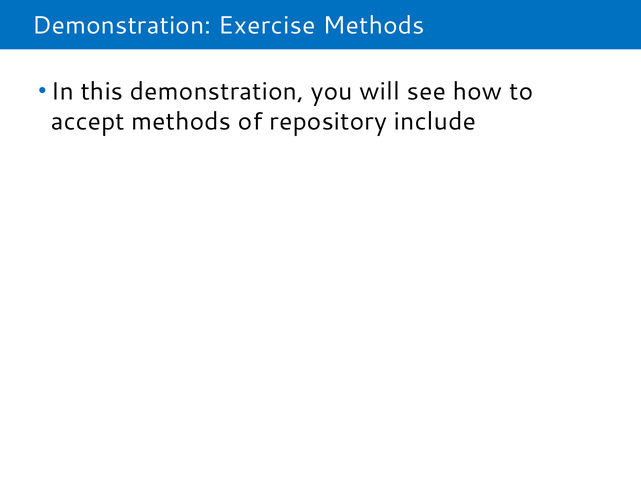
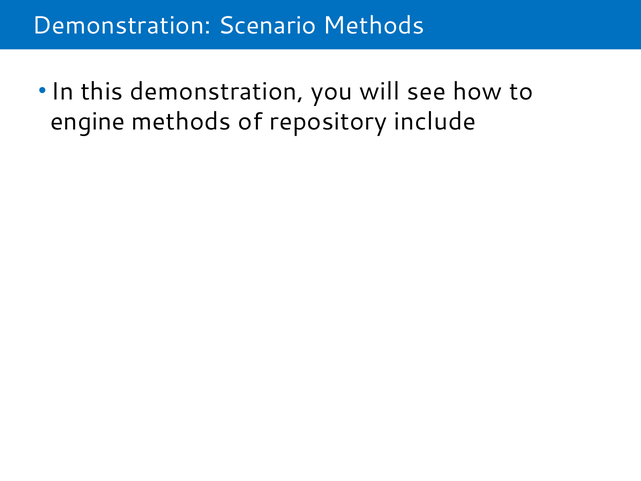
Exercise: Exercise -> Scenario
accept: accept -> engine
